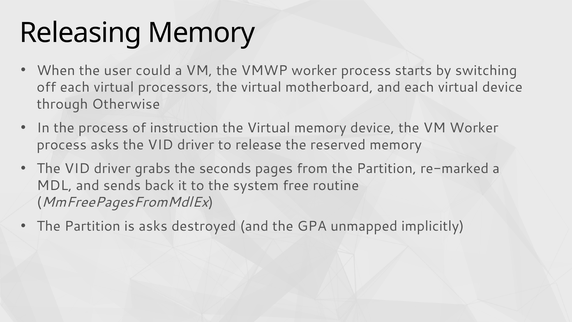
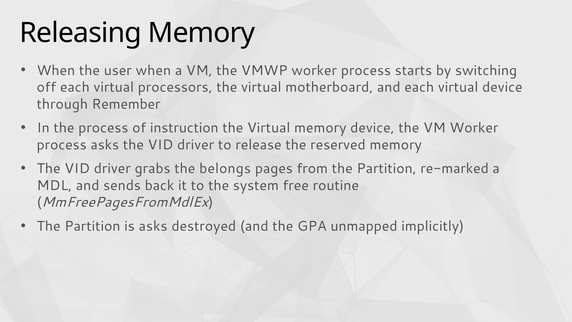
user could: could -> when
Otherwise: Otherwise -> Remember
seconds: seconds -> belongs
